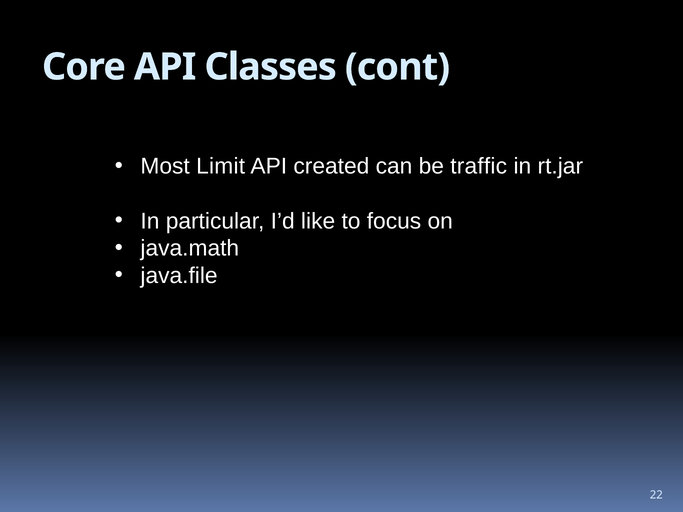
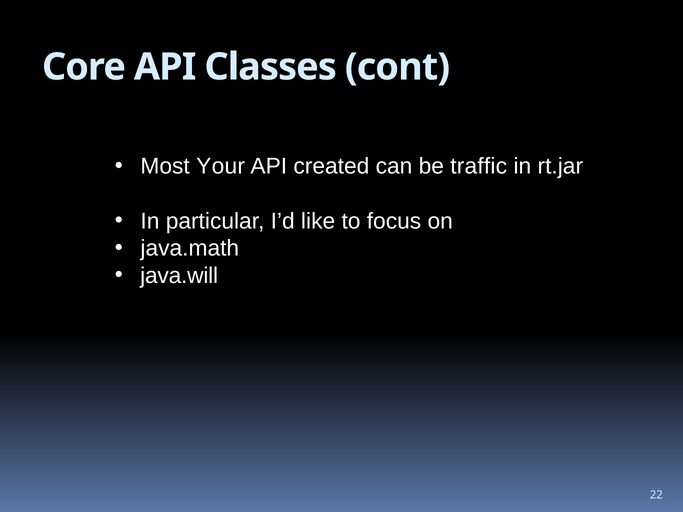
Limit: Limit -> Your
java.file: java.file -> java.will
